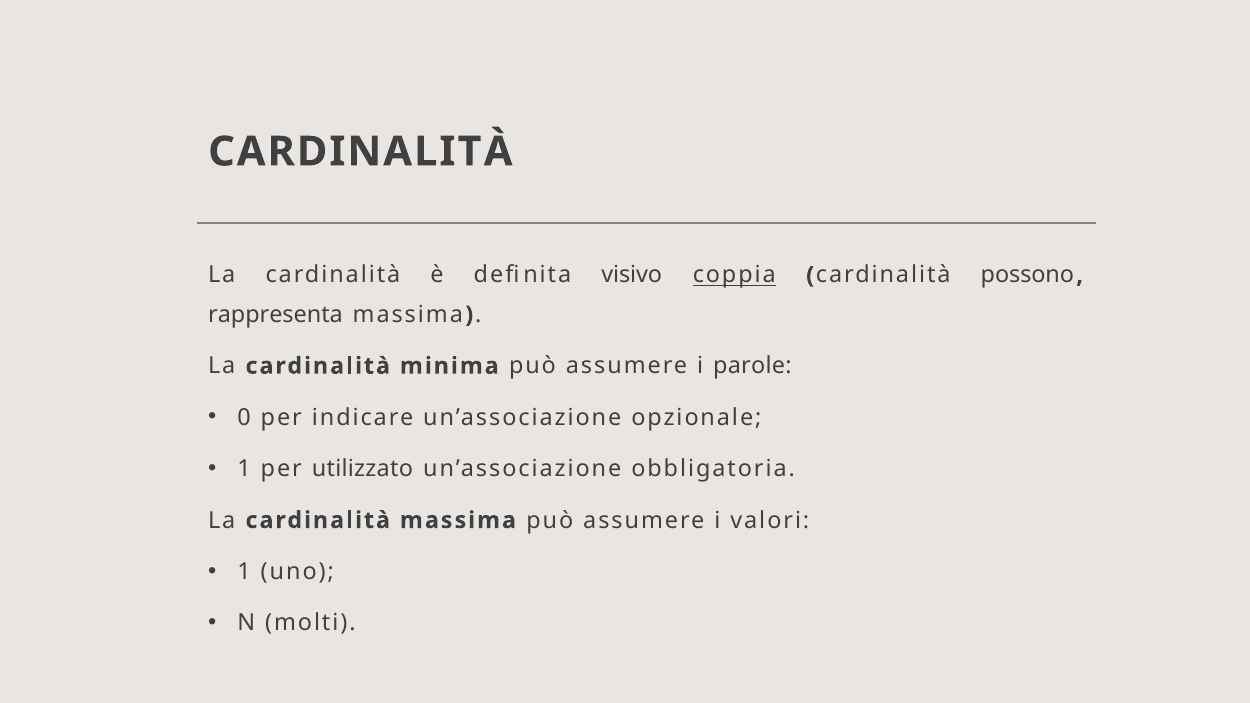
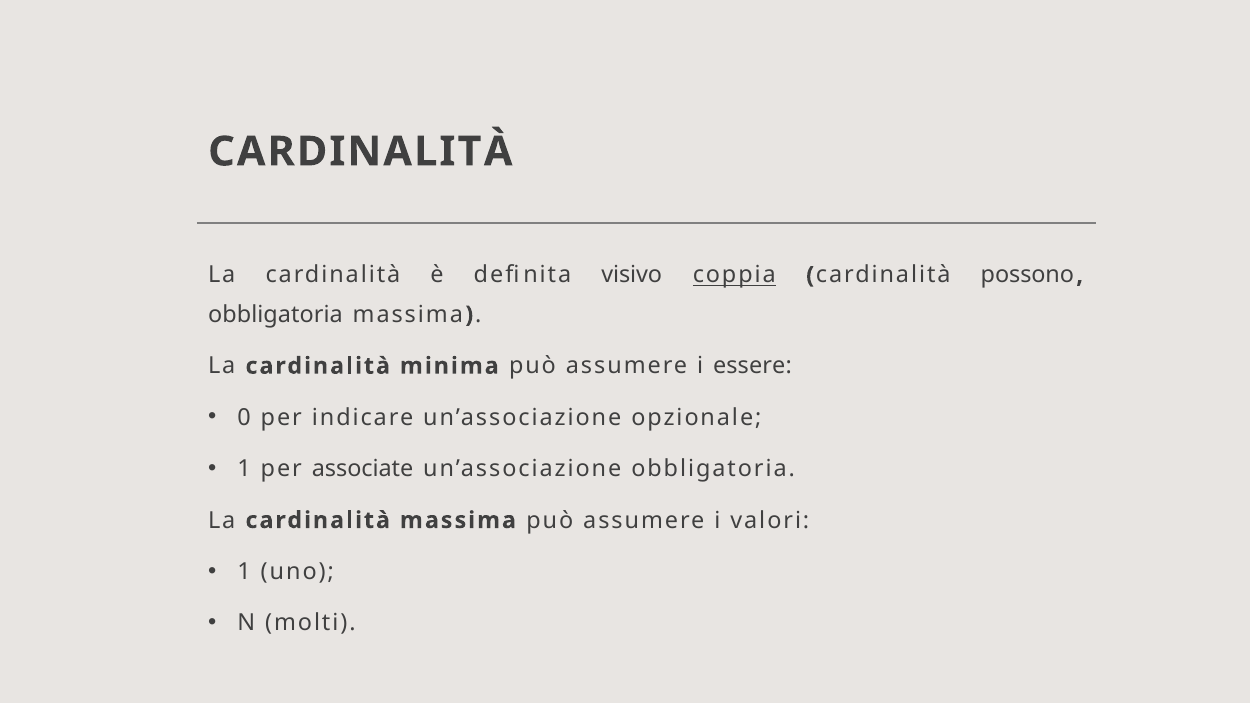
rappresenta at (275, 315): rappresenta -> obbligatoria
parole: parole -> essere
utilizzato: utilizzato -> associate
